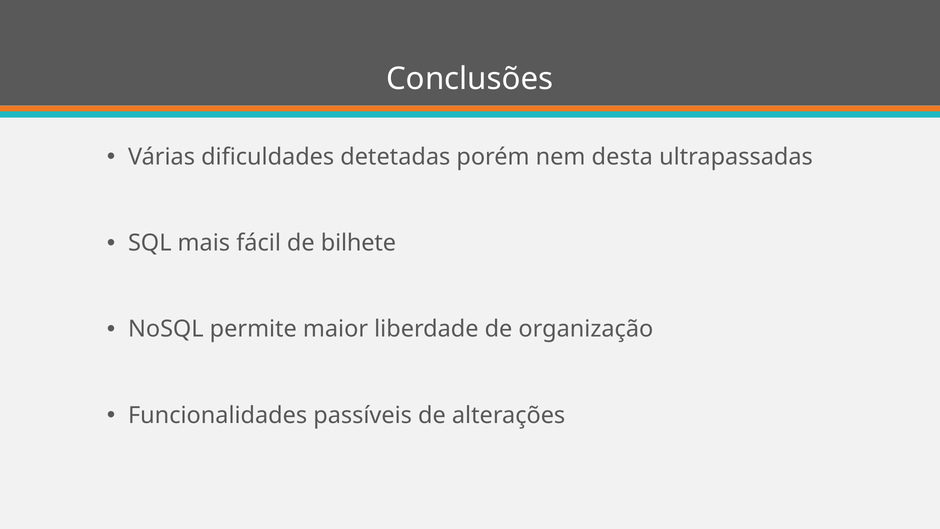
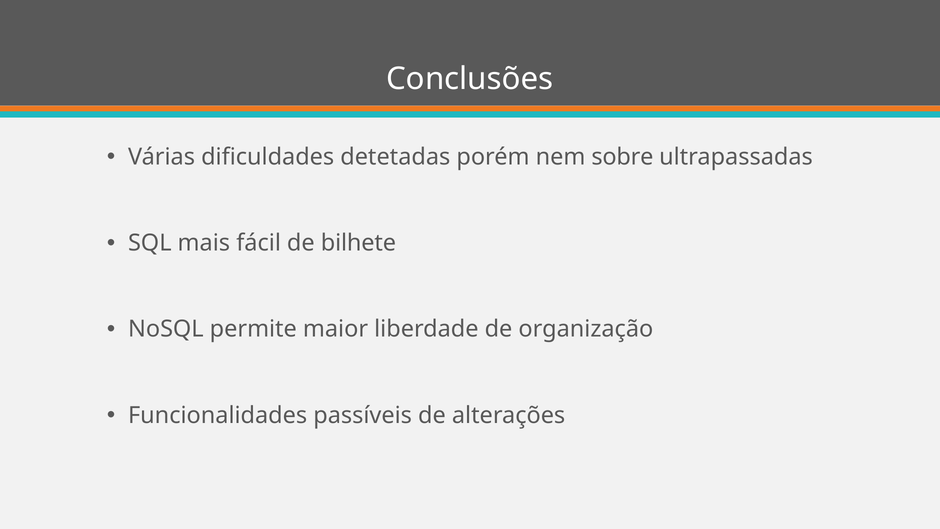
desta: desta -> sobre
